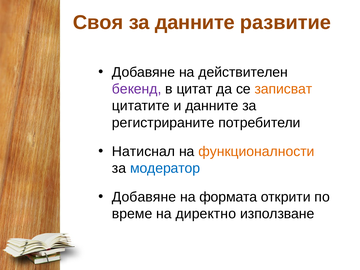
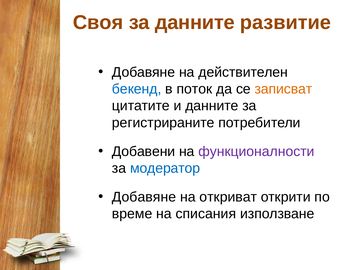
бекенд colour: purple -> blue
цитат: цитат -> поток
Натиснал: Натиснал -> Добавени
функционалности colour: orange -> purple
формата: формата -> откриват
директно: директно -> списания
